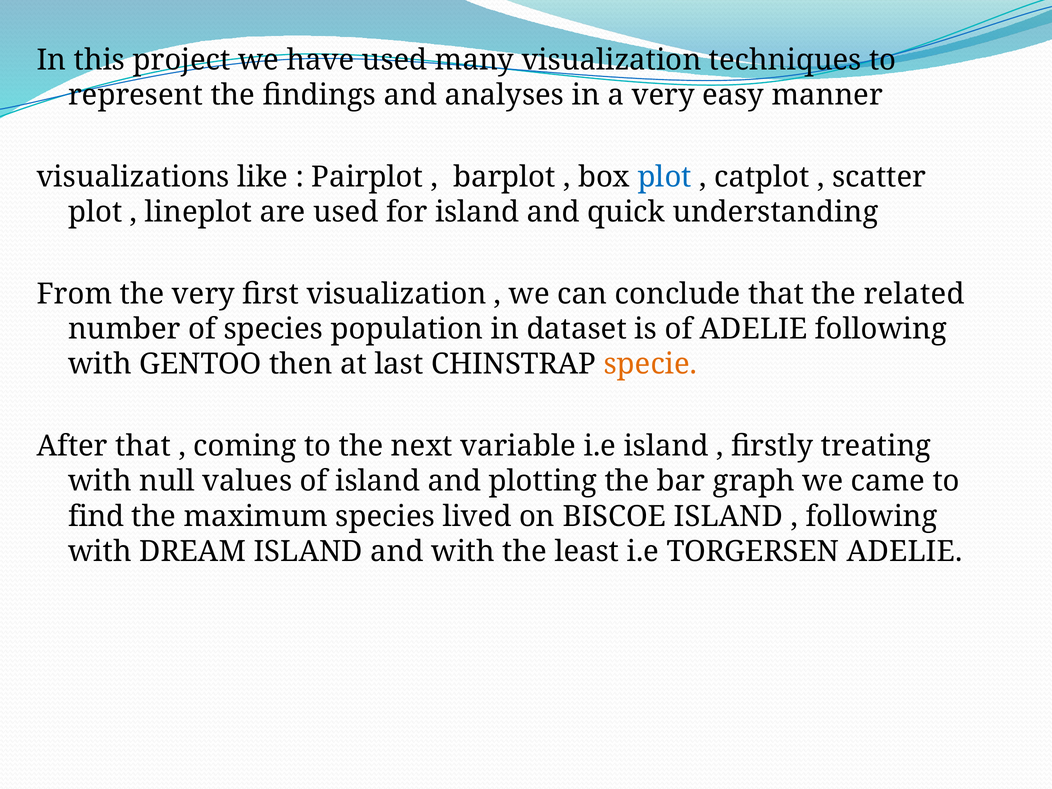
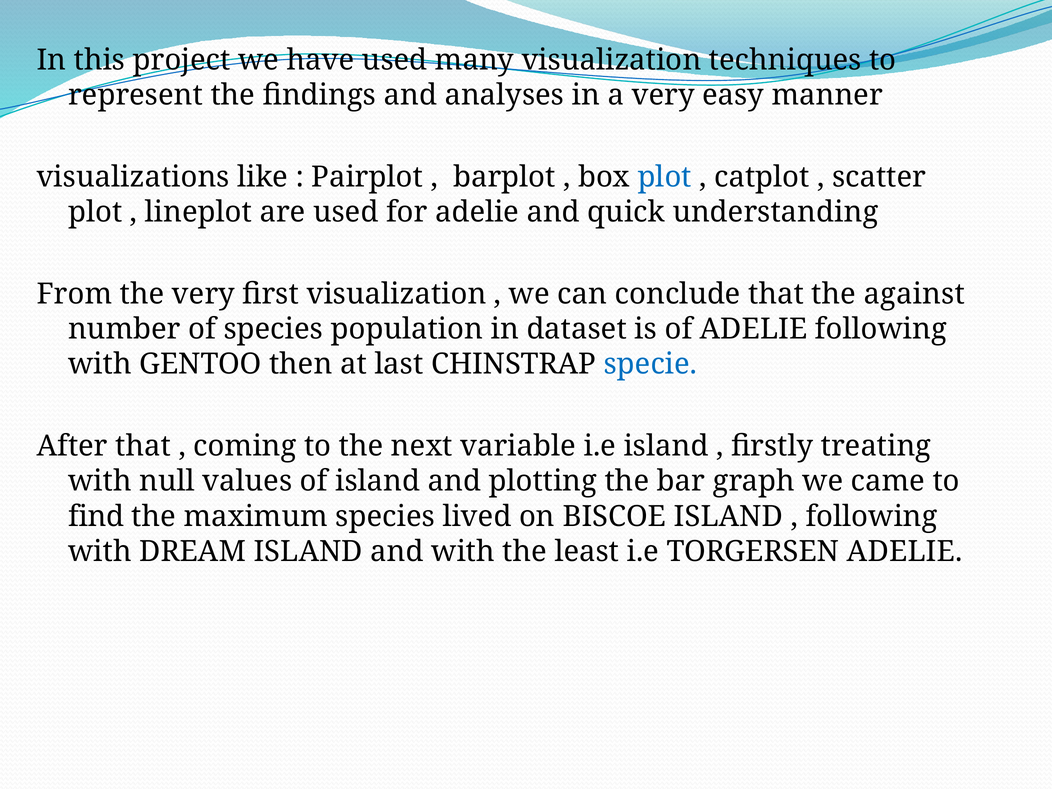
for island: island -> adelie
related: related -> against
specie colour: orange -> blue
